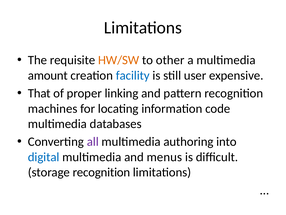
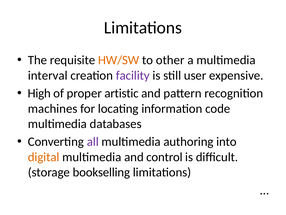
amount: amount -> interval
facility colour: blue -> purple
That: That -> High
linking: linking -> artistic
digital colour: blue -> orange
menus: menus -> control
recognition at (101, 172): recognition -> bookselling
